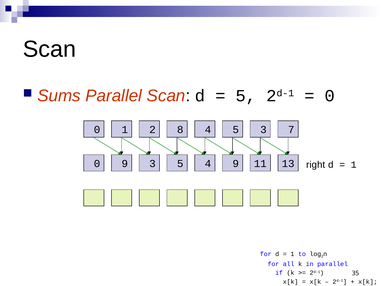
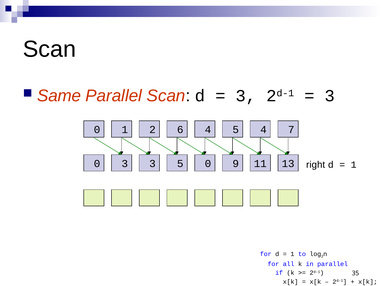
Sums: Sums -> Same
5 at (246, 96): 5 -> 3
0 at (330, 96): 0 -> 3
8: 8 -> 6
4 3: 3 -> 4
0 9: 9 -> 3
5 4: 4 -> 0
